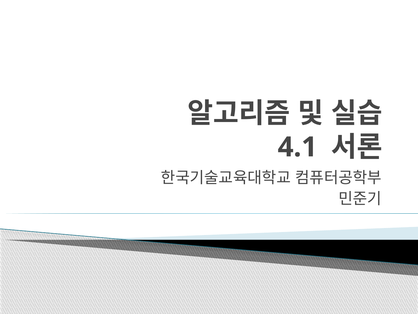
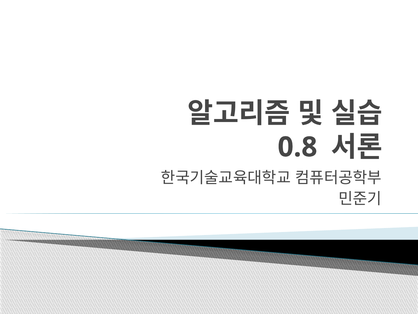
4.1: 4.1 -> 0.8
